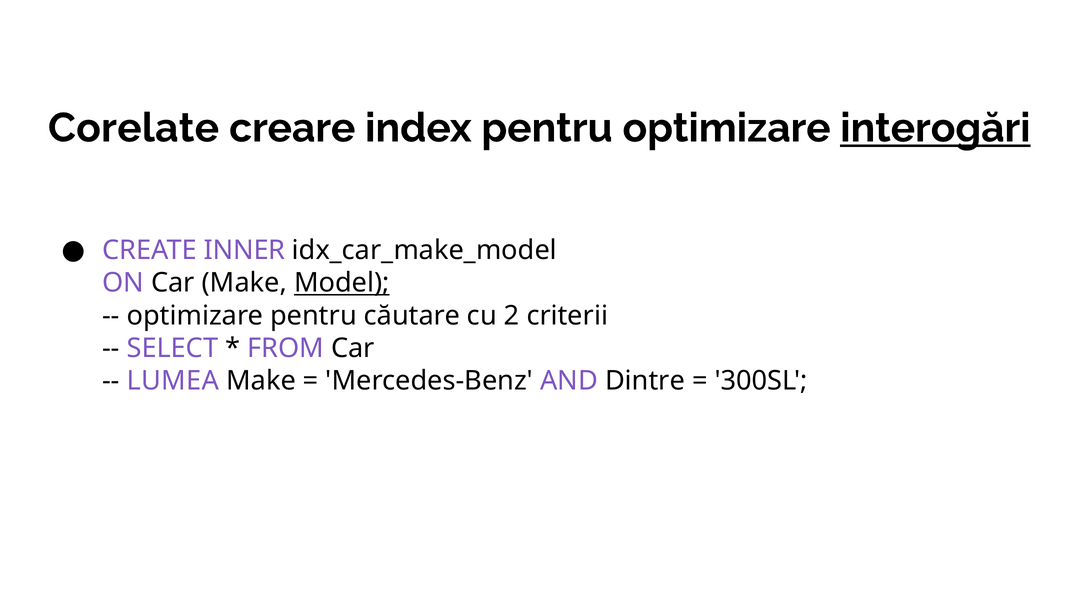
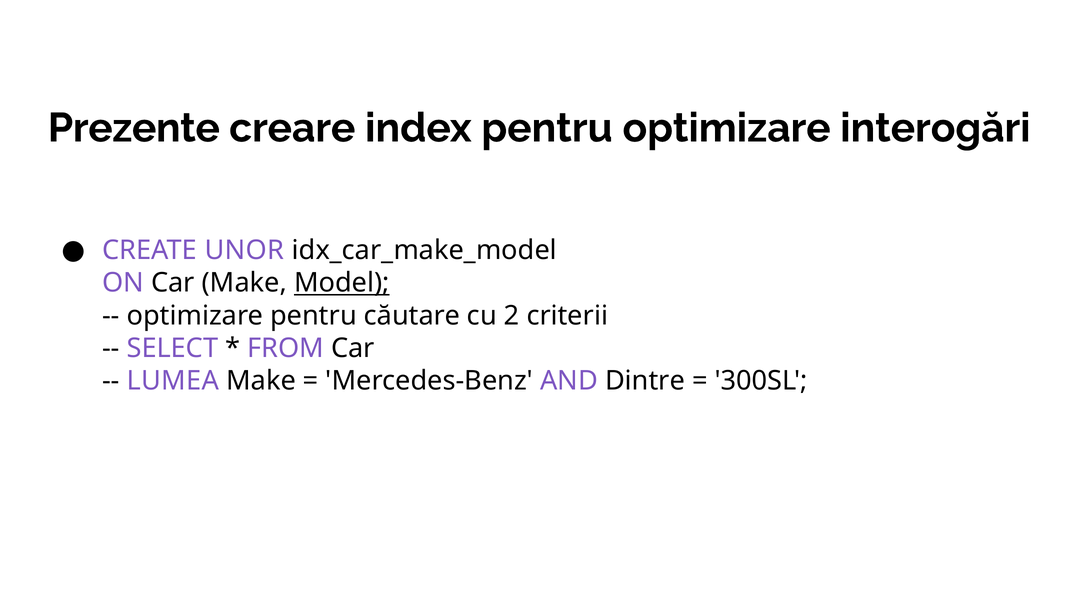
Corelate: Corelate -> Prezente
interogări underline: present -> none
INNER: INNER -> UNOR
